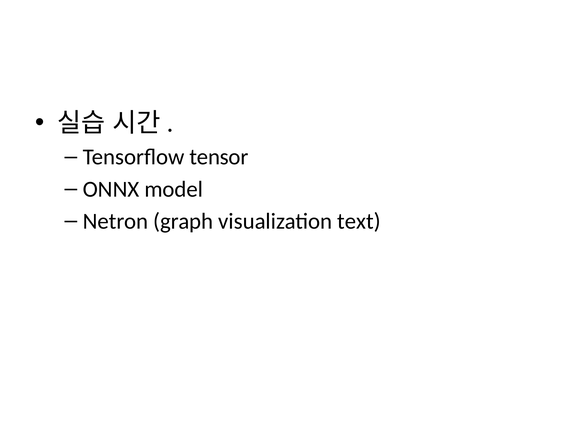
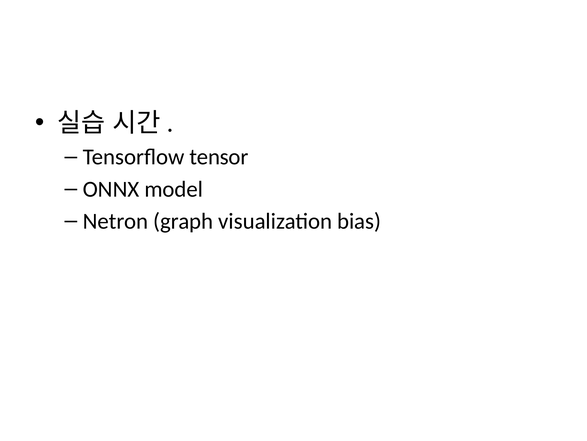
text: text -> bias
